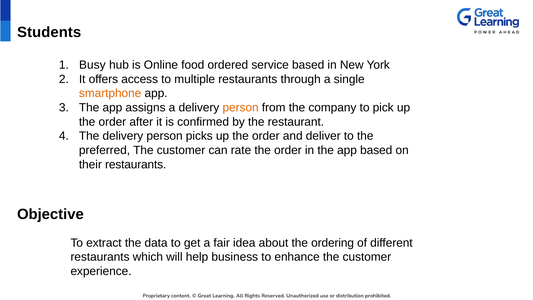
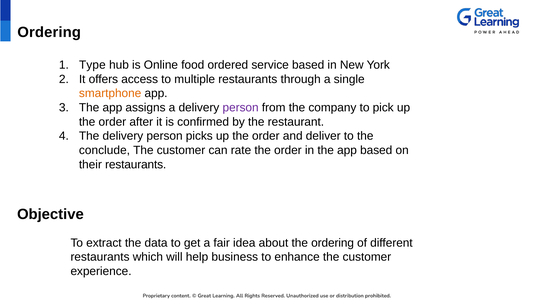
Students at (49, 32): Students -> Ordering
Busy: Busy -> Type
person at (241, 108) colour: orange -> purple
preferred: preferred -> conclude
